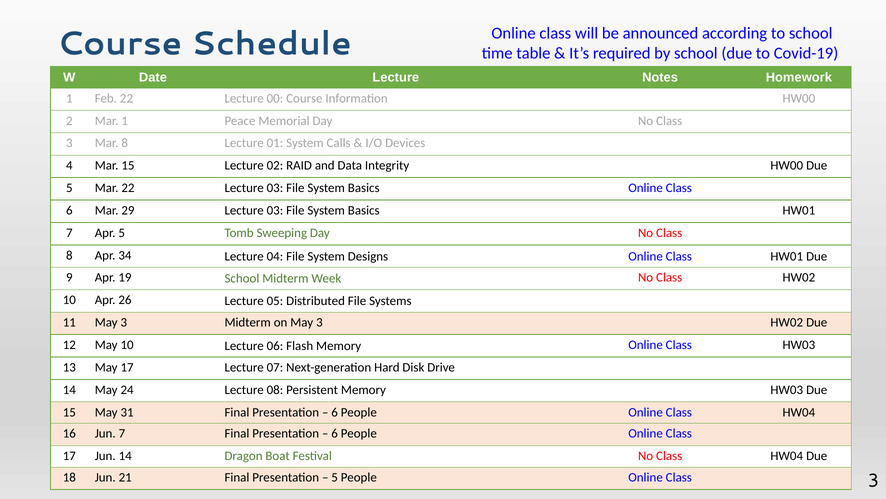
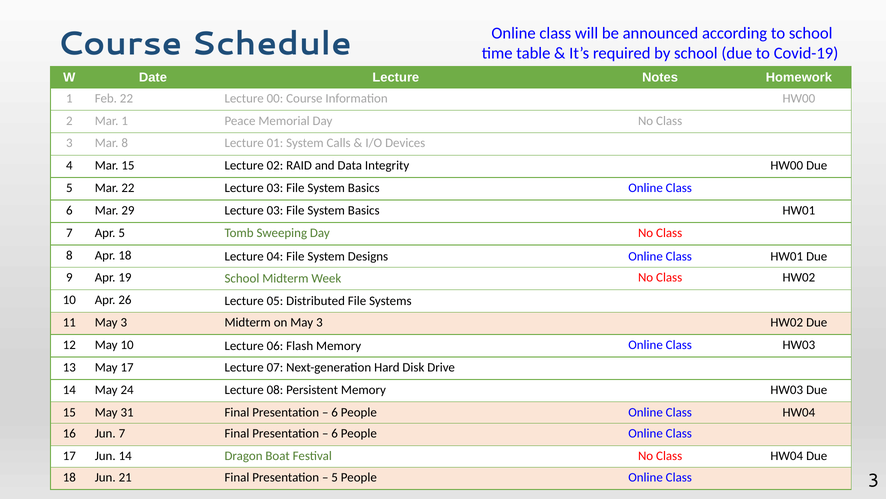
Apr 34: 34 -> 18
